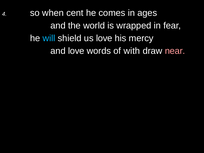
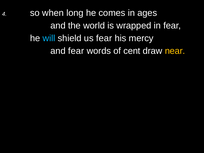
cent: cent -> long
us love: love -> fear
and love: love -> fear
with: with -> cent
near colour: pink -> yellow
